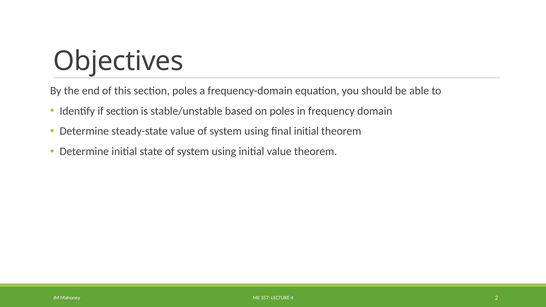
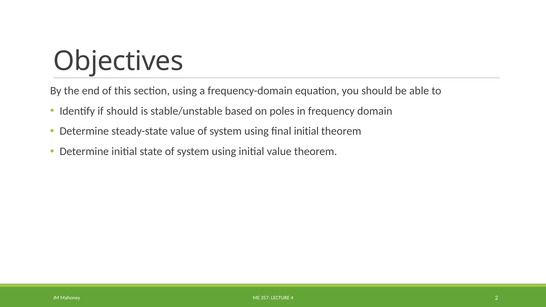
section poles: poles -> using
if section: section -> should
